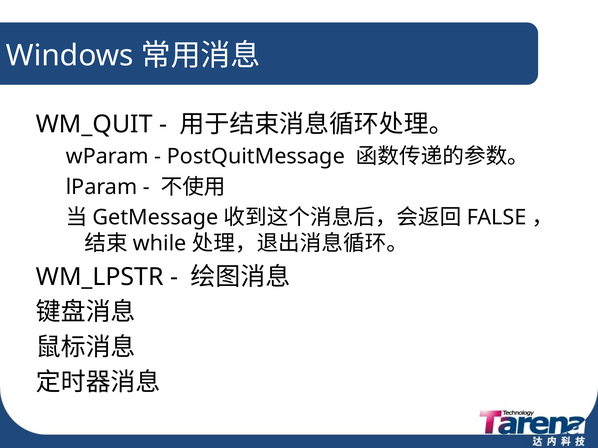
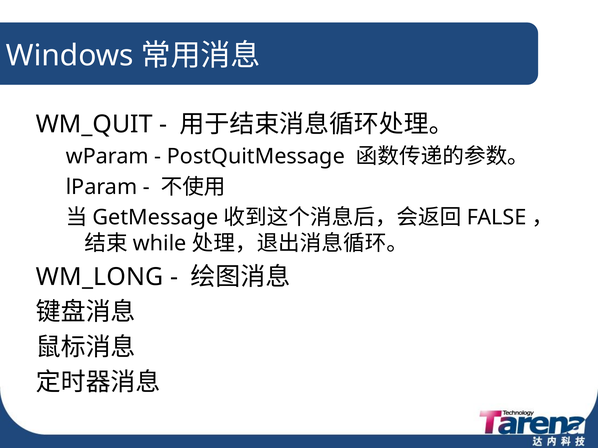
WM_LPSTR: WM_LPSTR -> WM_LONG
